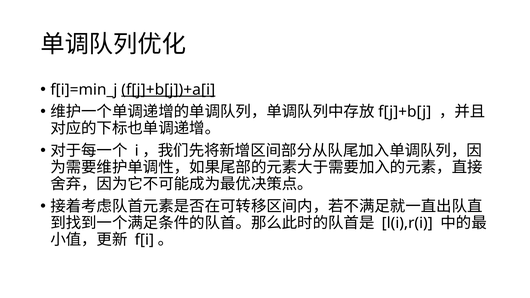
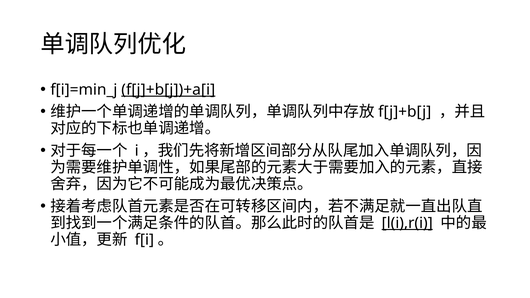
l(i),r(i underline: none -> present
